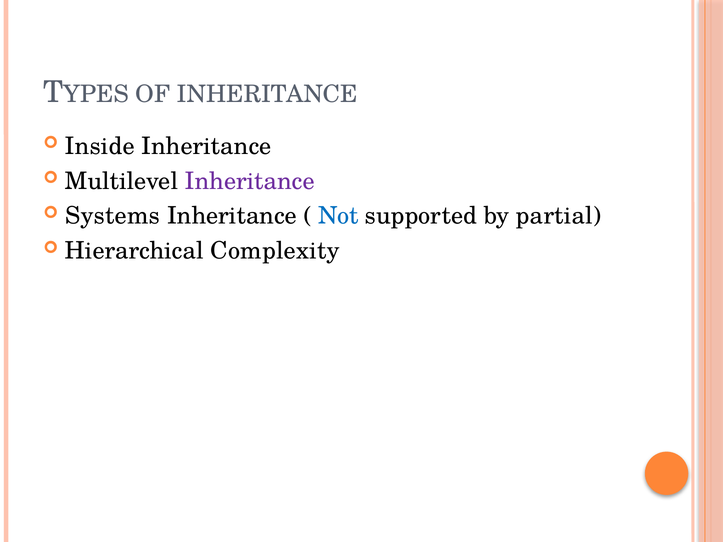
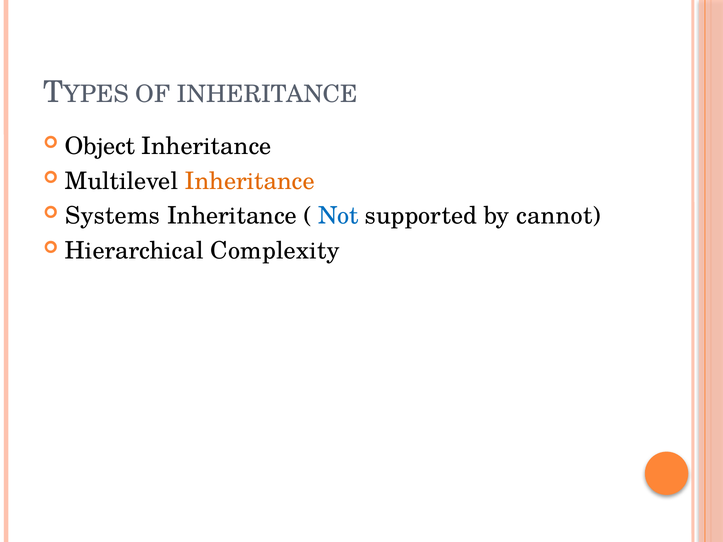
Inside: Inside -> Object
Inheritance at (250, 181) colour: purple -> orange
partial: partial -> cannot
